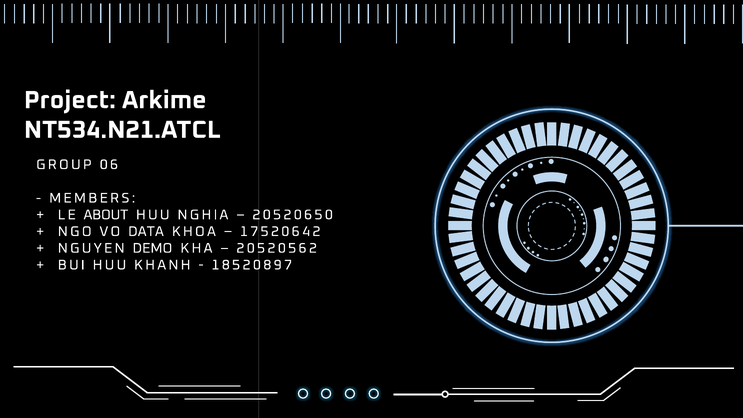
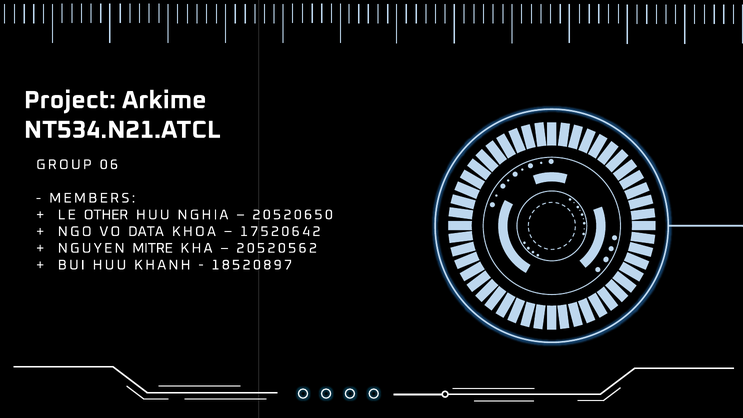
ABOUT: ABOUT -> OTHER
DEMO: DEMO -> MITRE
